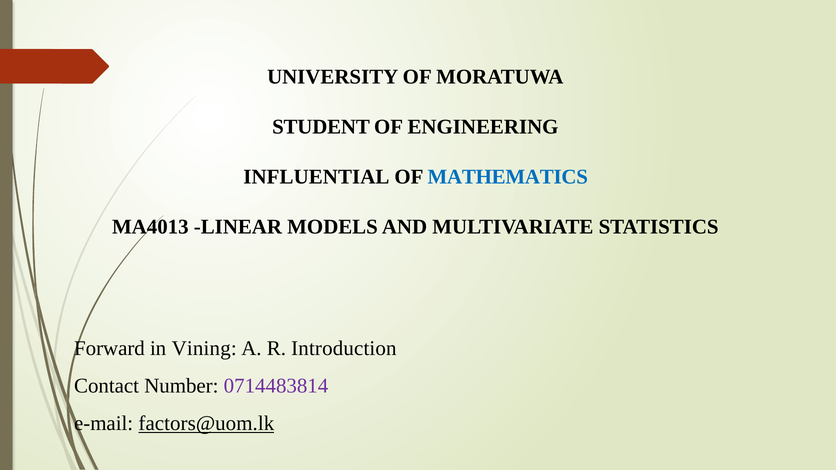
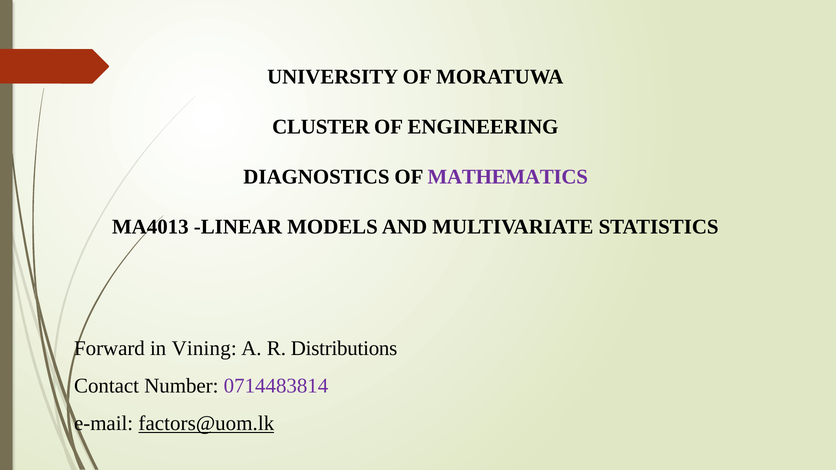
STUDENT: STUDENT -> CLUSTER
INFLUENTIAL: INFLUENTIAL -> DIAGNOSTICS
MATHEMATICS colour: blue -> purple
Introduction: Introduction -> Distributions
